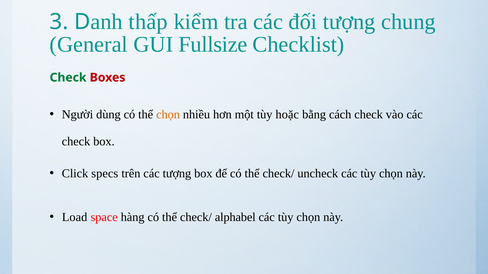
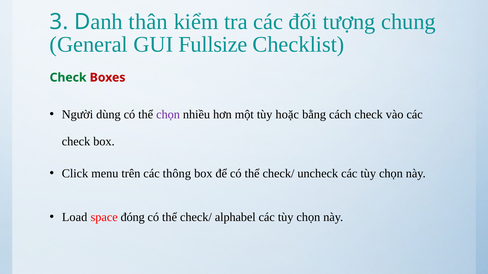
thấp: thấp -> thân
chọn at (168, 115) colour: orange -> purple
specs: specs -> menu
các tượng: tượng -> thông
hàng: hàng -> đóng
